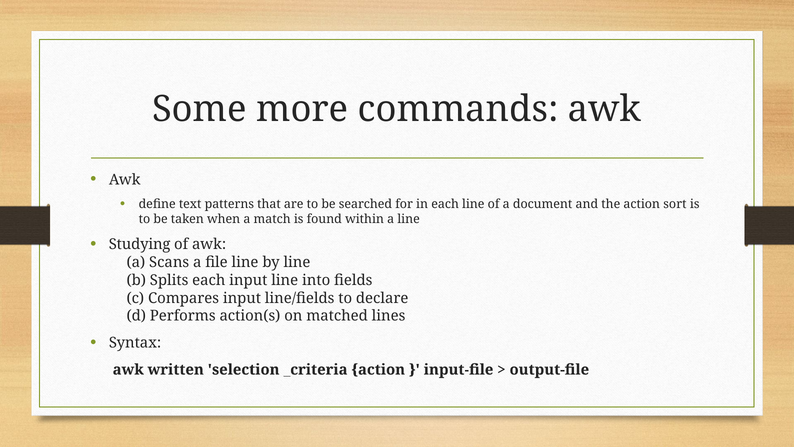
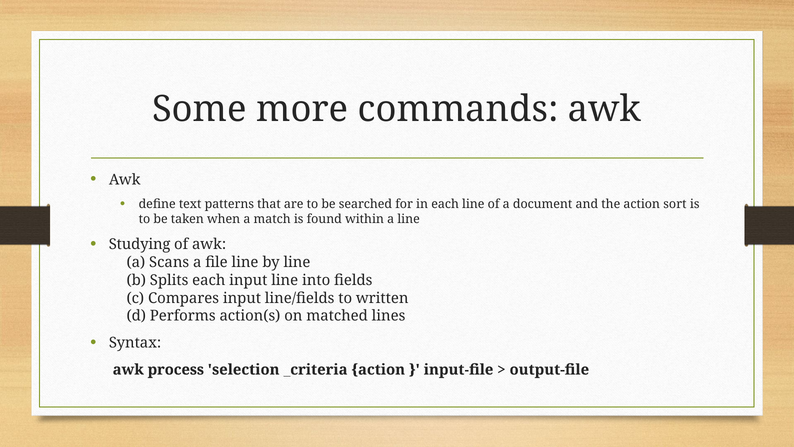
declare: declare -> written
written: written -> process
